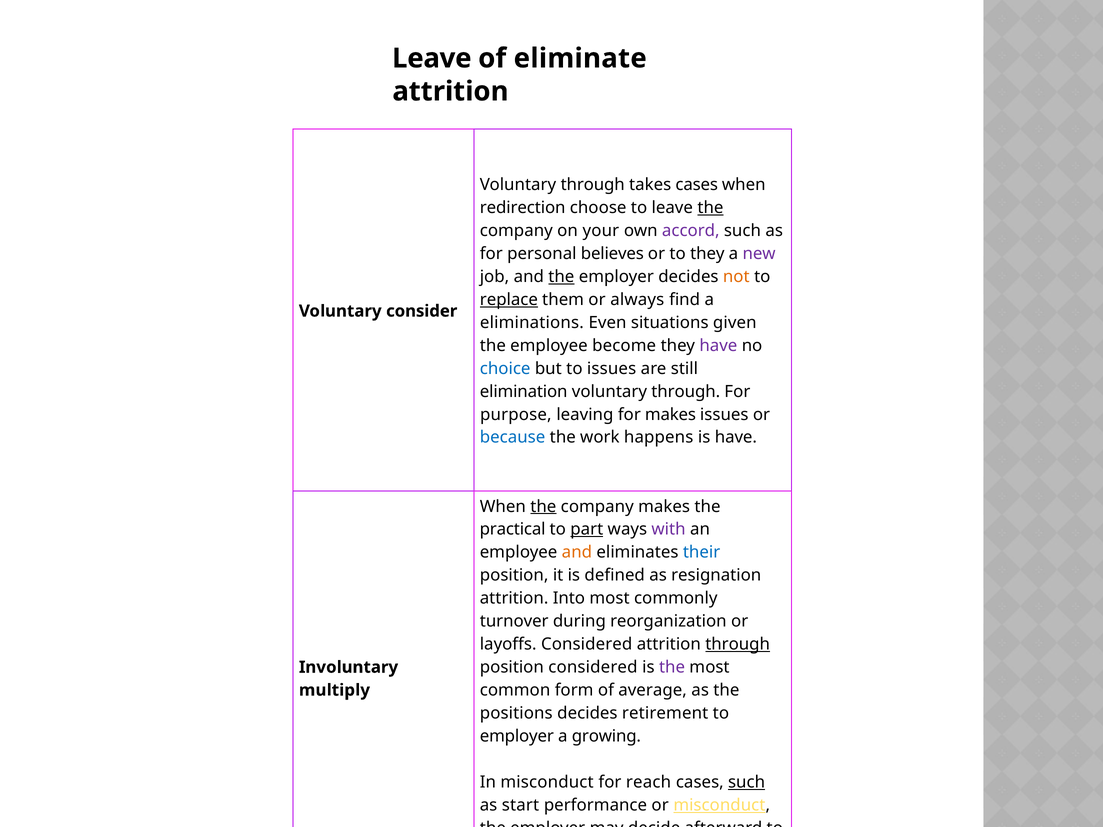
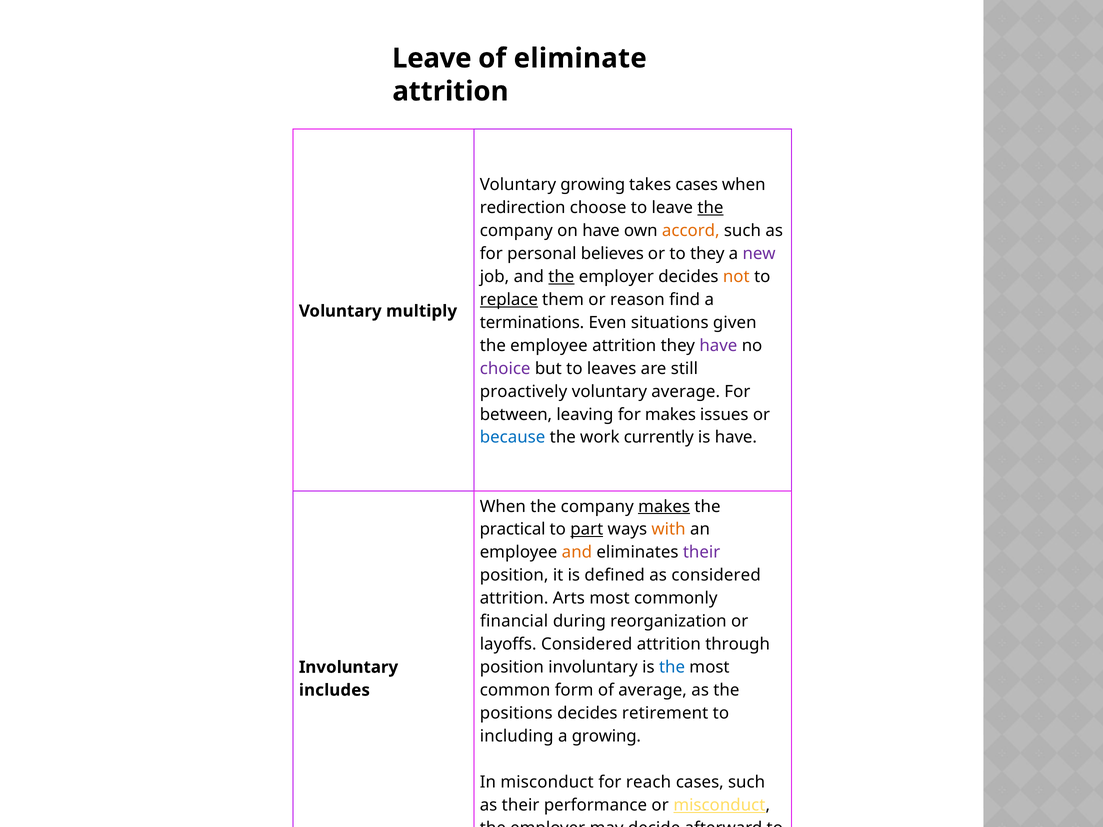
through at (593, 185): through -> growing
on your: your -> have
accord colour: purple -> orange
always: always -> reason
consider: consider -> multiply
eliminations: eliminations -> terminations
employee become: become -> attrition
choice colour: blue -> purple
to issues: issues -> leaves
elimination: elimination -> proactively
through at (686, 392): through -> average
purpose: purpose -> between
happens: happens -> currently
the at (543, 507) underline: present -> none
makes at (664, 507) underline: none -> present
with colour: purple -> orange
their at (702, 553) colour: blue -> purple
as resignation: resignation -> considered
Into: Into -> Arts
turnover: turnover -> financial
through at (738, 644) underline: present -> none
position considered: considered -> involuntary
the at (672, 667) colour: purple -> blue
multiply: multiply -> includes
employer at (517, 736): employer -> including
such at (747, 782) underline: present -> none
as start: start -> their
